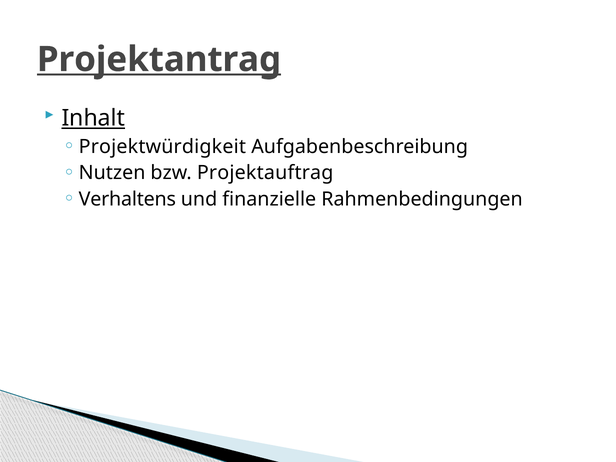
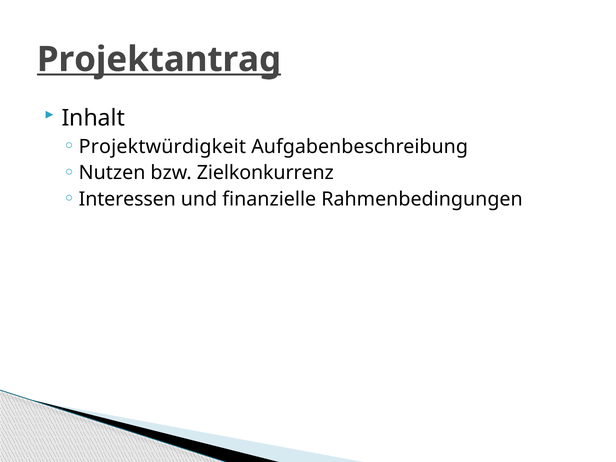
Inhalt underline: present -> none
Projektauftrag: Projektauftrag -> Zielkonkurrenz
Verhaltens: Verhaltens -> Interessen
